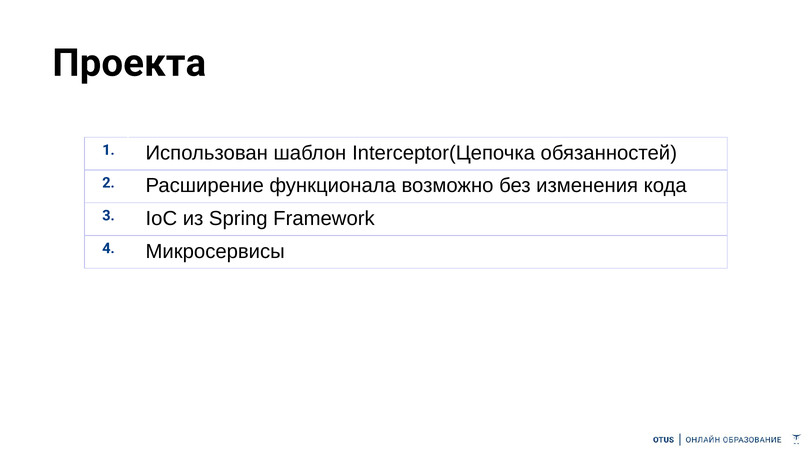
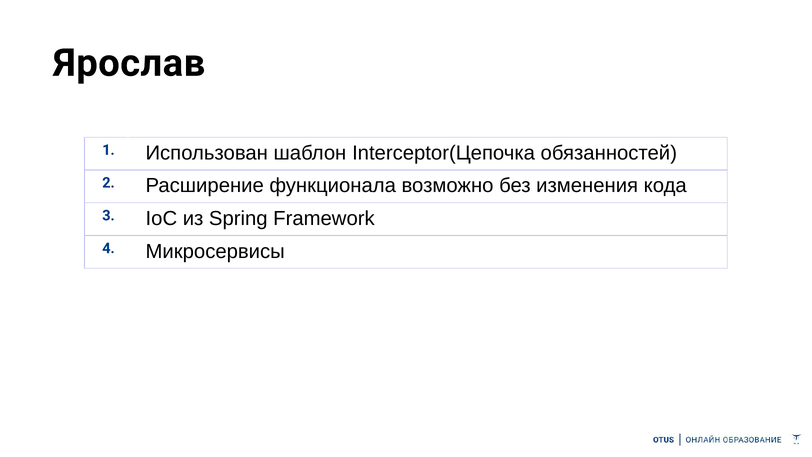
Проекта: Проекта -> Ярослав
